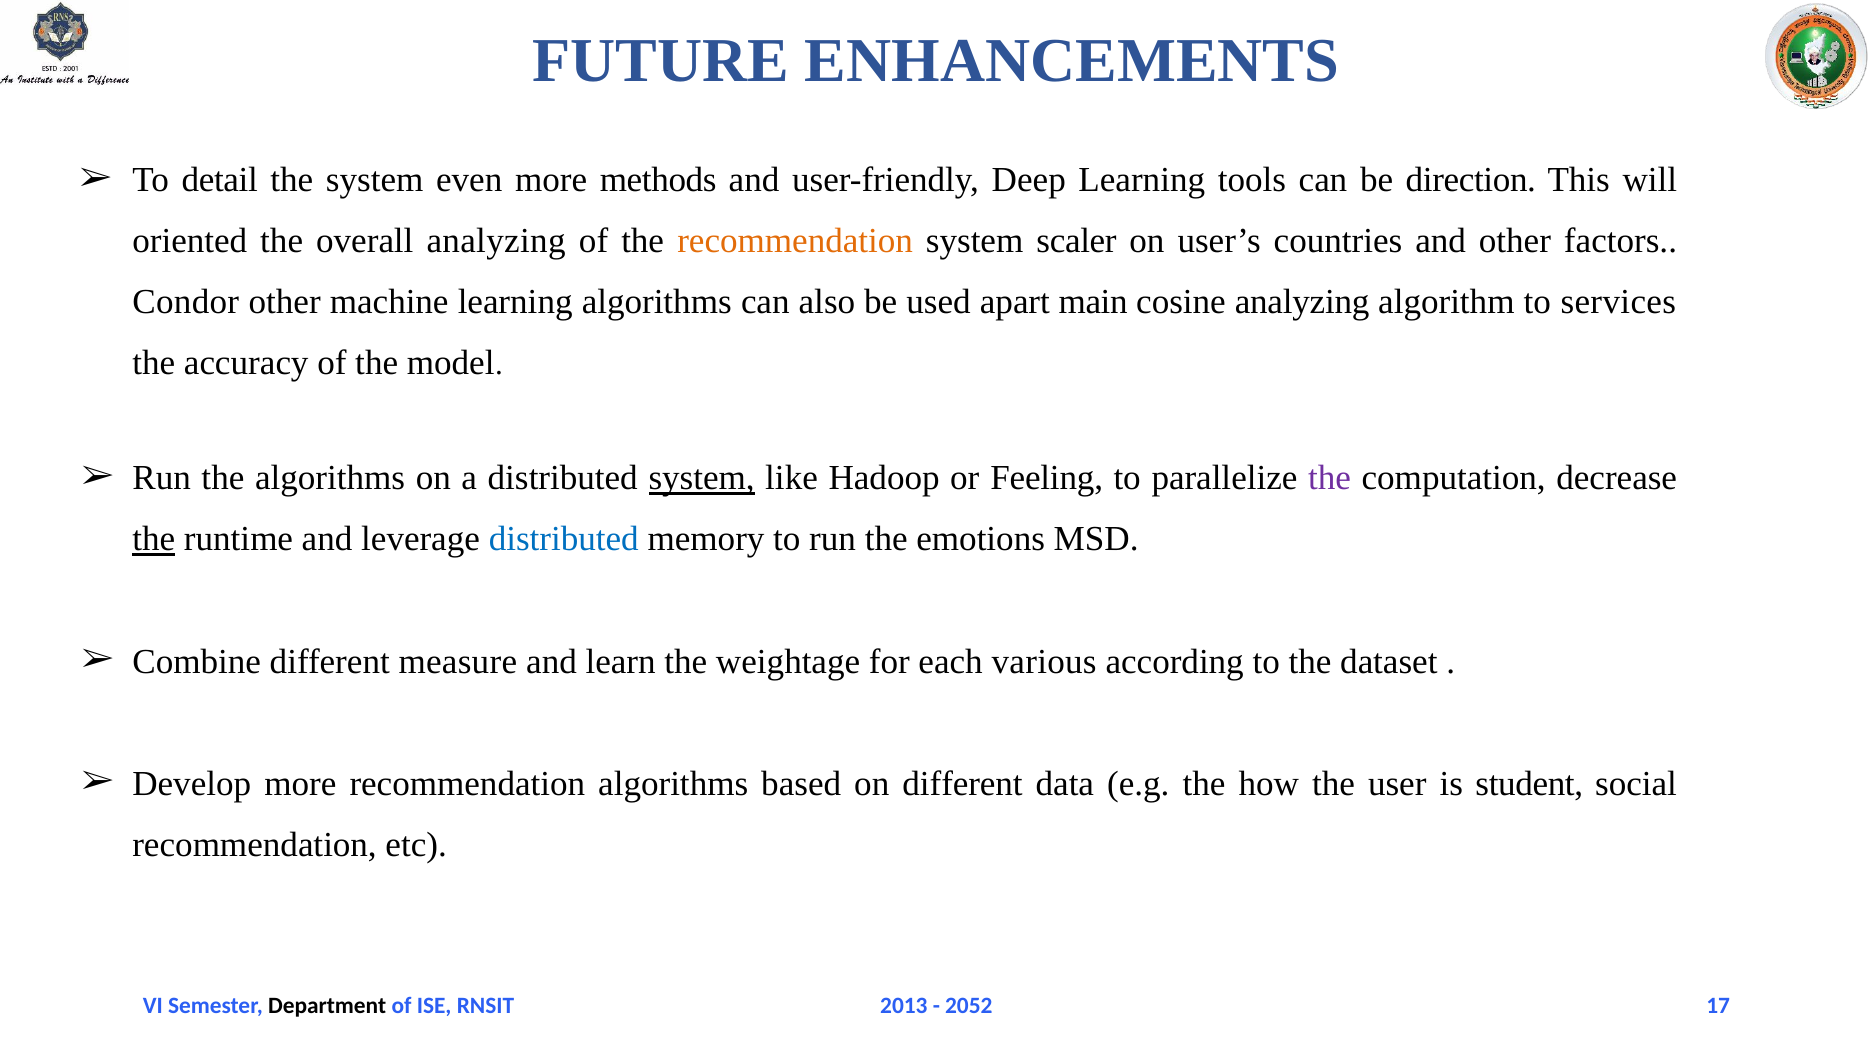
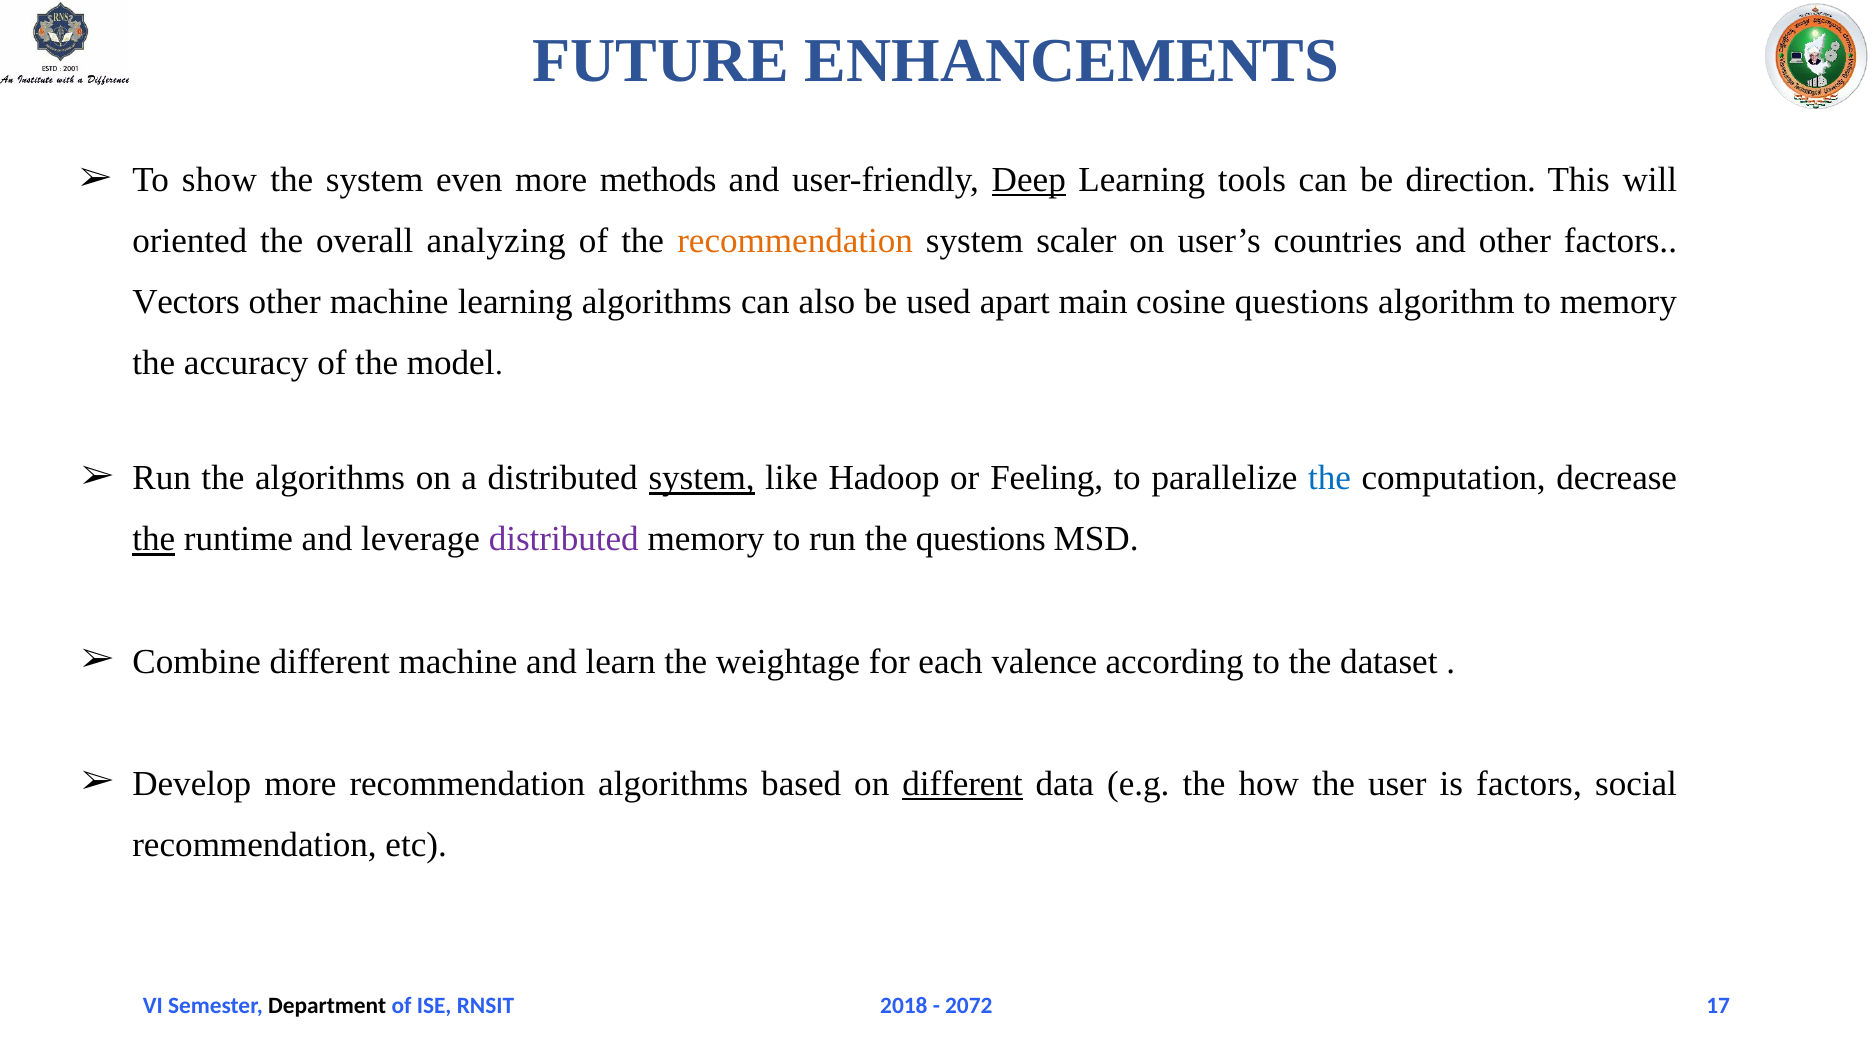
detail: detail -> show
Deep underline: none -> present
Condor: Condor -> Vectors
cosine analyzing: analyzing -> questions
to services: services -> memory
the at (1330, 479) colour: purple -> blue
distributed at (564, 540) colour: blue -> purple
the emotions: emotions -> questions
different measure: measure -> machine
various: various -> valence
different at (963, 784) underline: none -> present
is student: student -> factors
2013: 2013 -> 2018
2052: 2052 -> 2072
